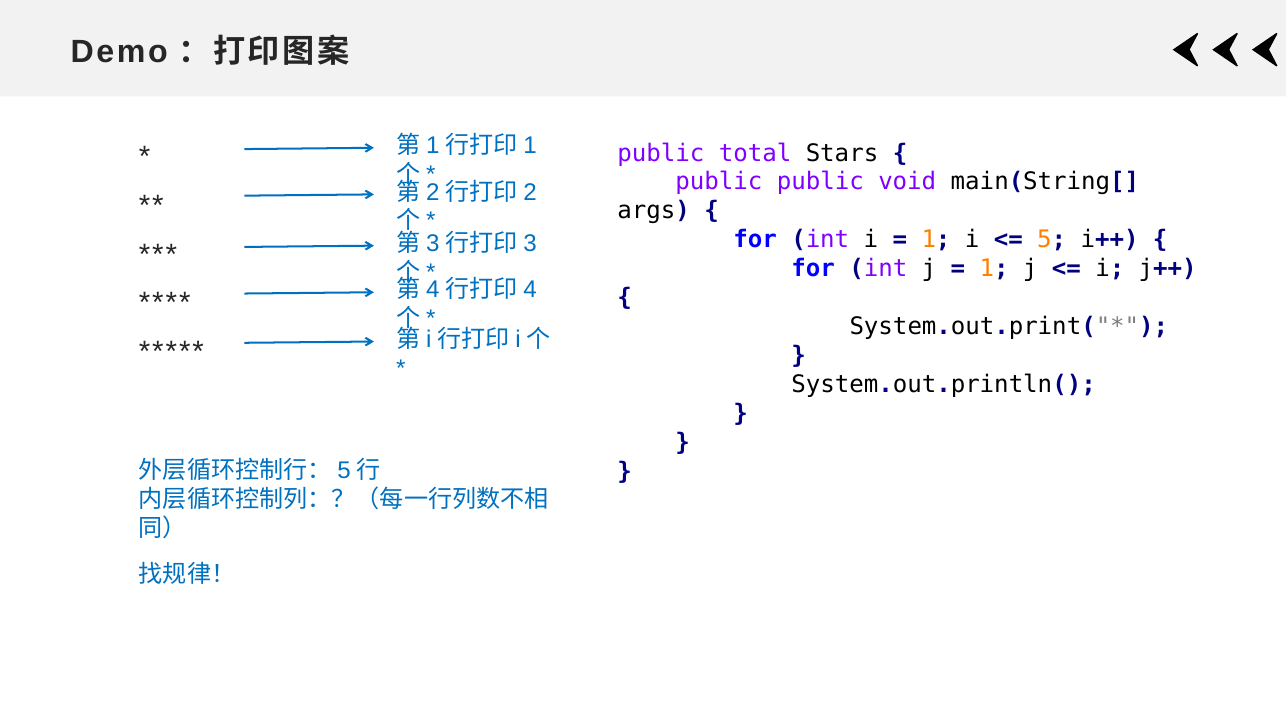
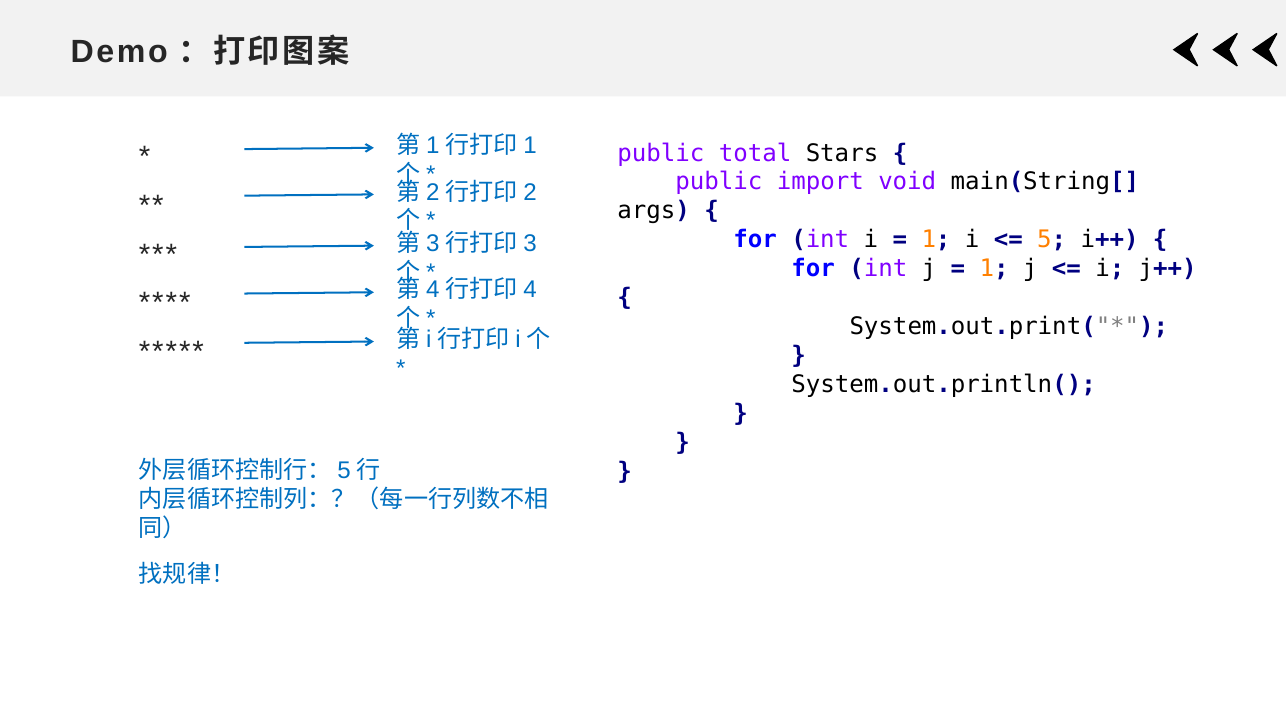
public public: public -> import
